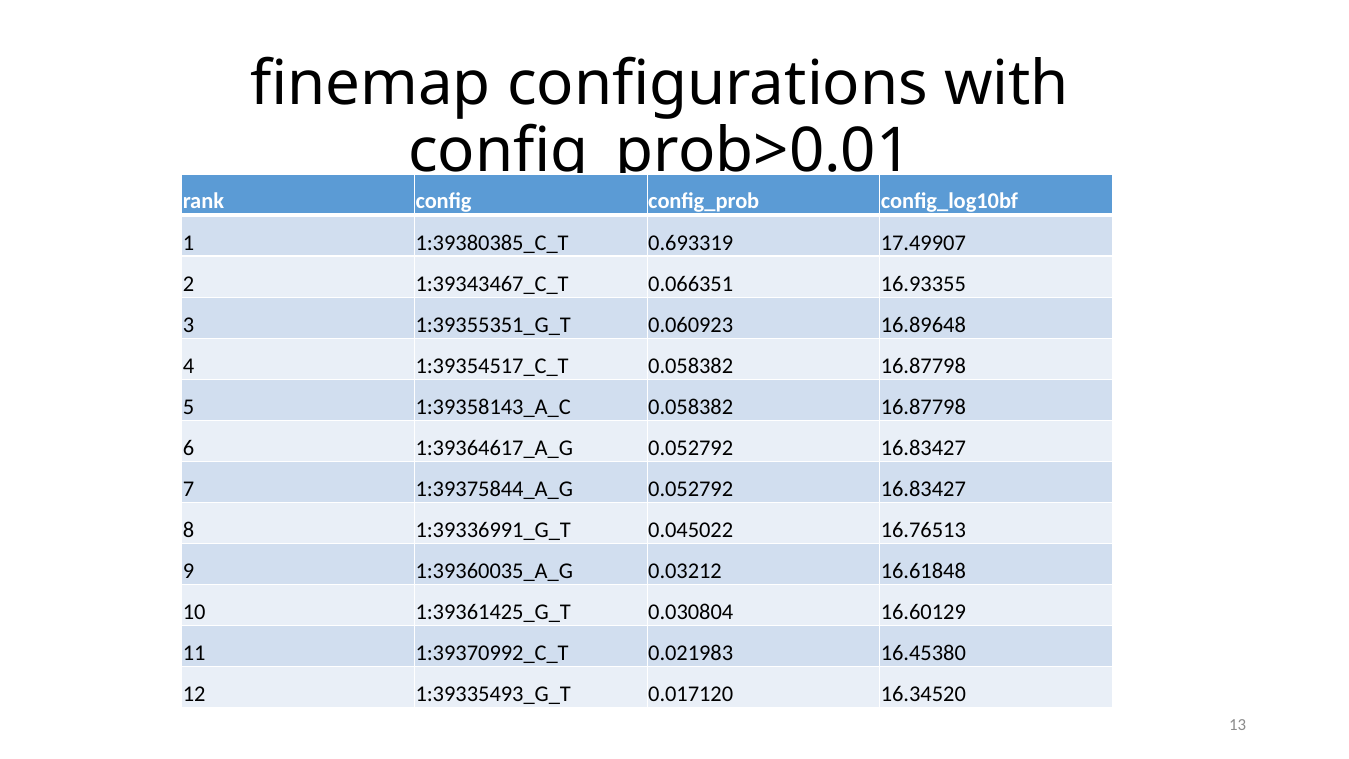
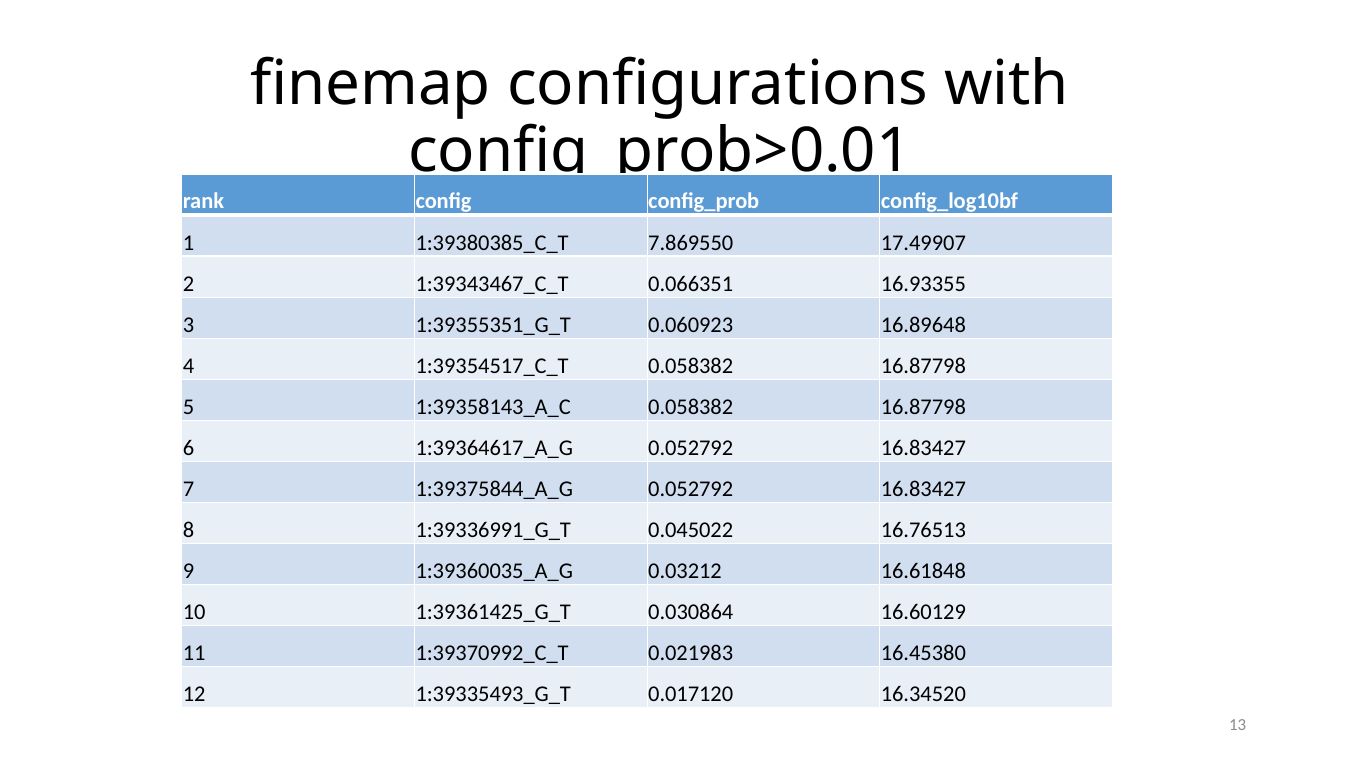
0.693319: 0.693319 -> 7.869550
0.030804: 0.030804 -> 0.030864
